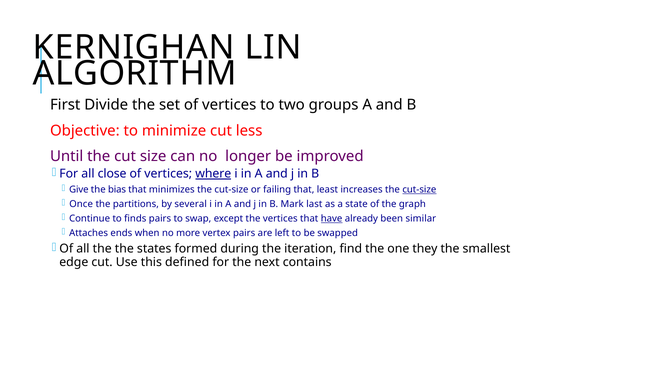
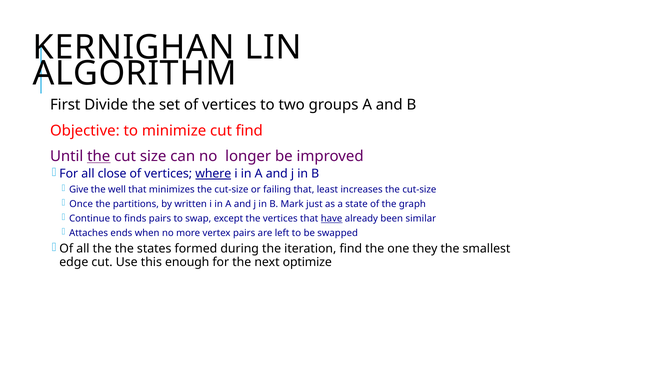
cut less: less -> find
the at (99, 157) underline: none -> present
bias: bias -> well
cut-size at (419, 190) underline: present -> none
several: several -> written
last: last -> just
defined: defined -> enough
contains: contains -> optimize
